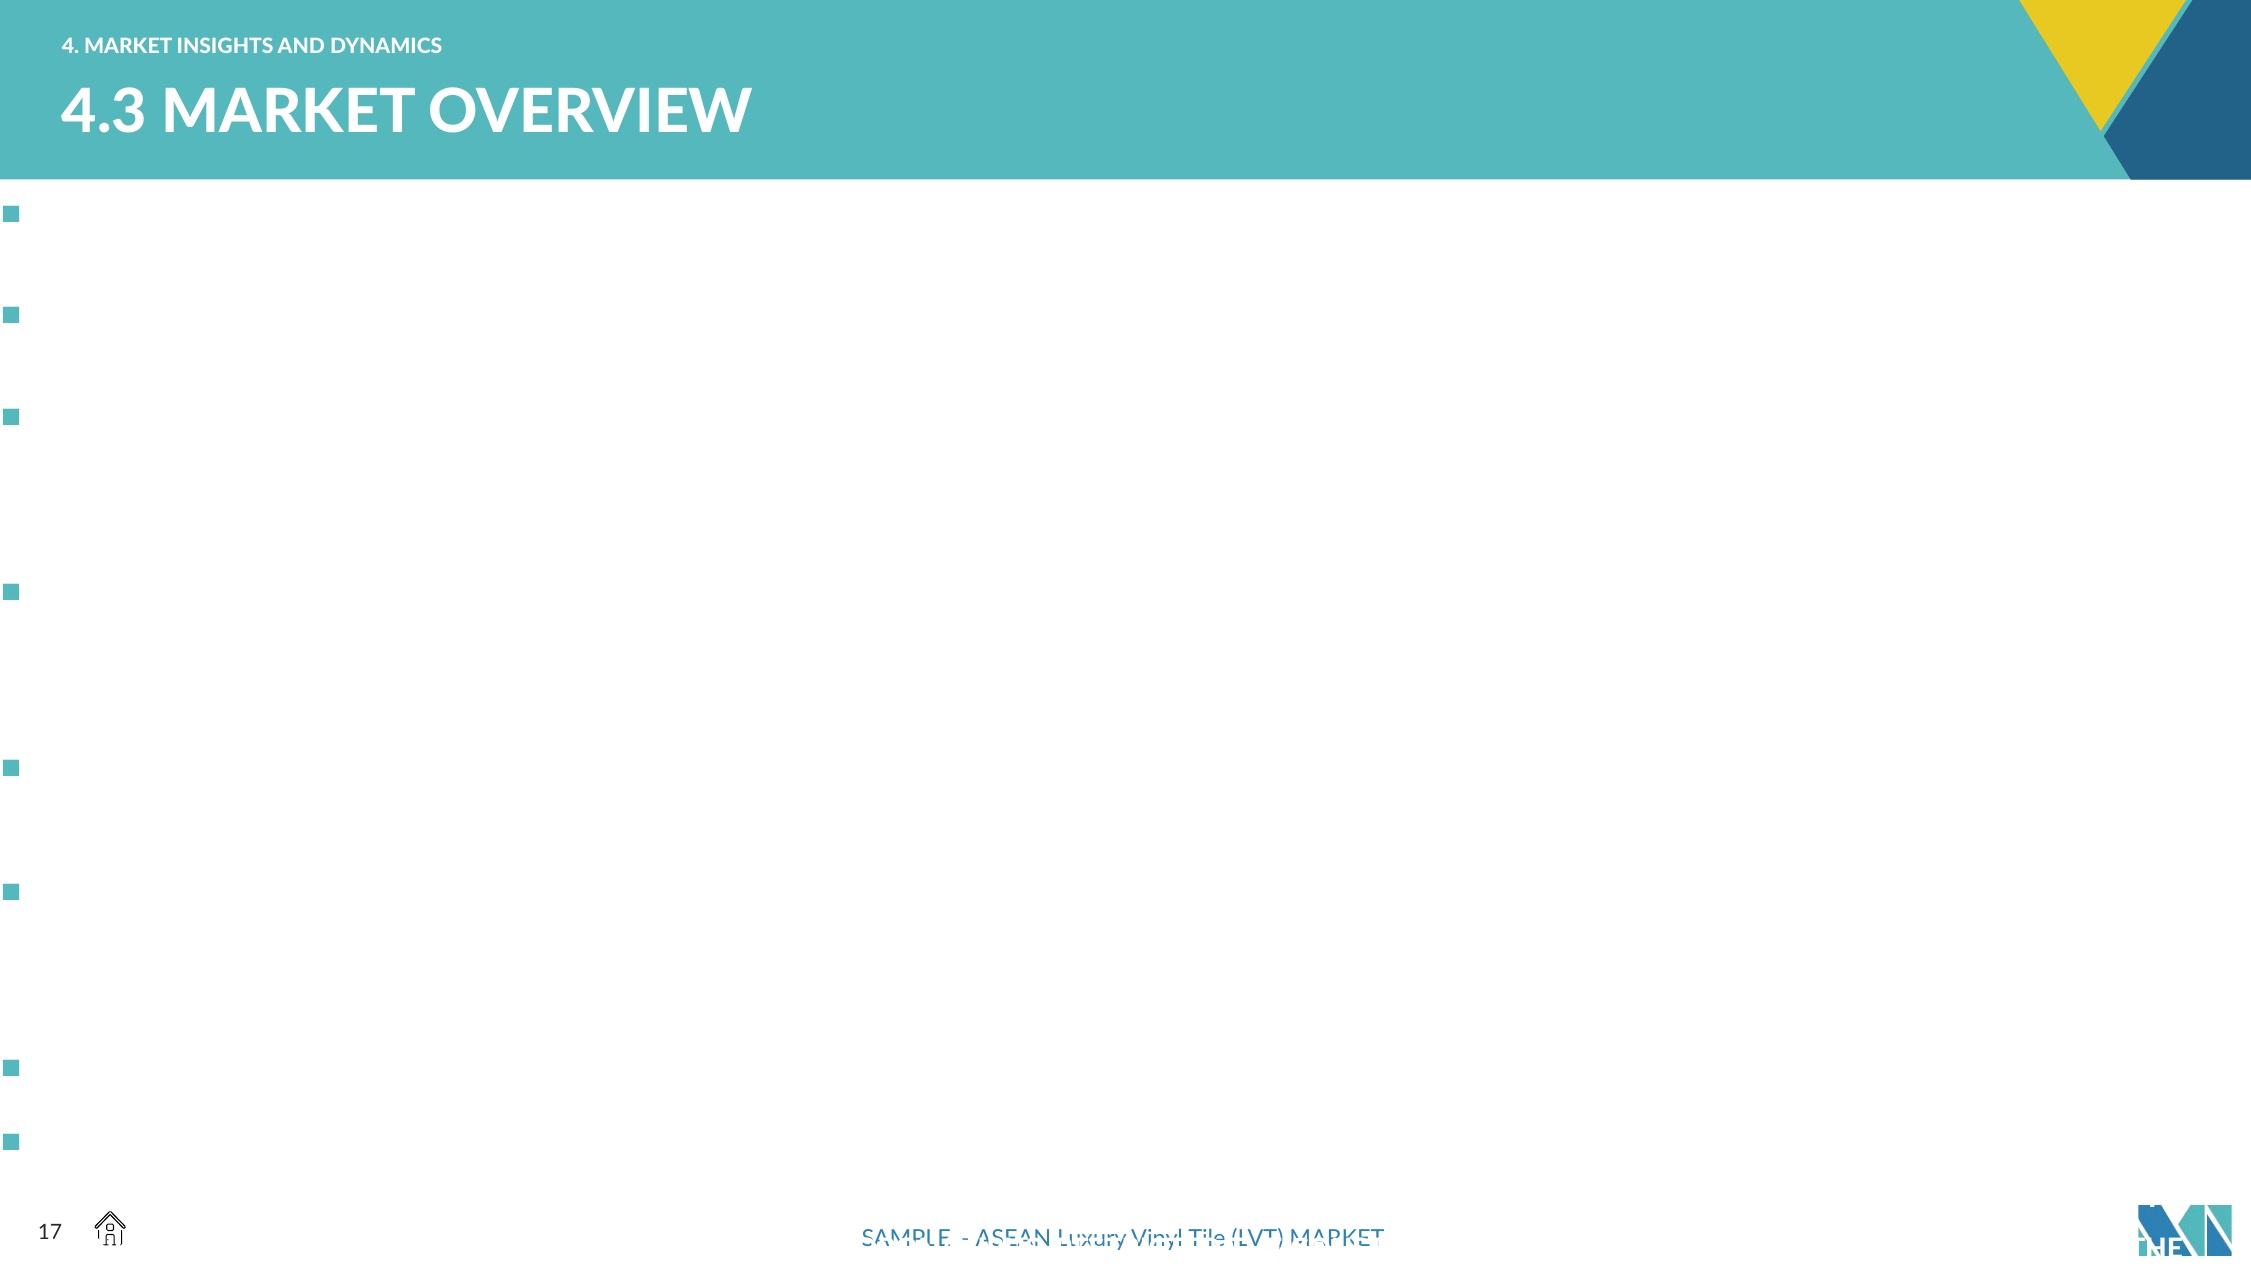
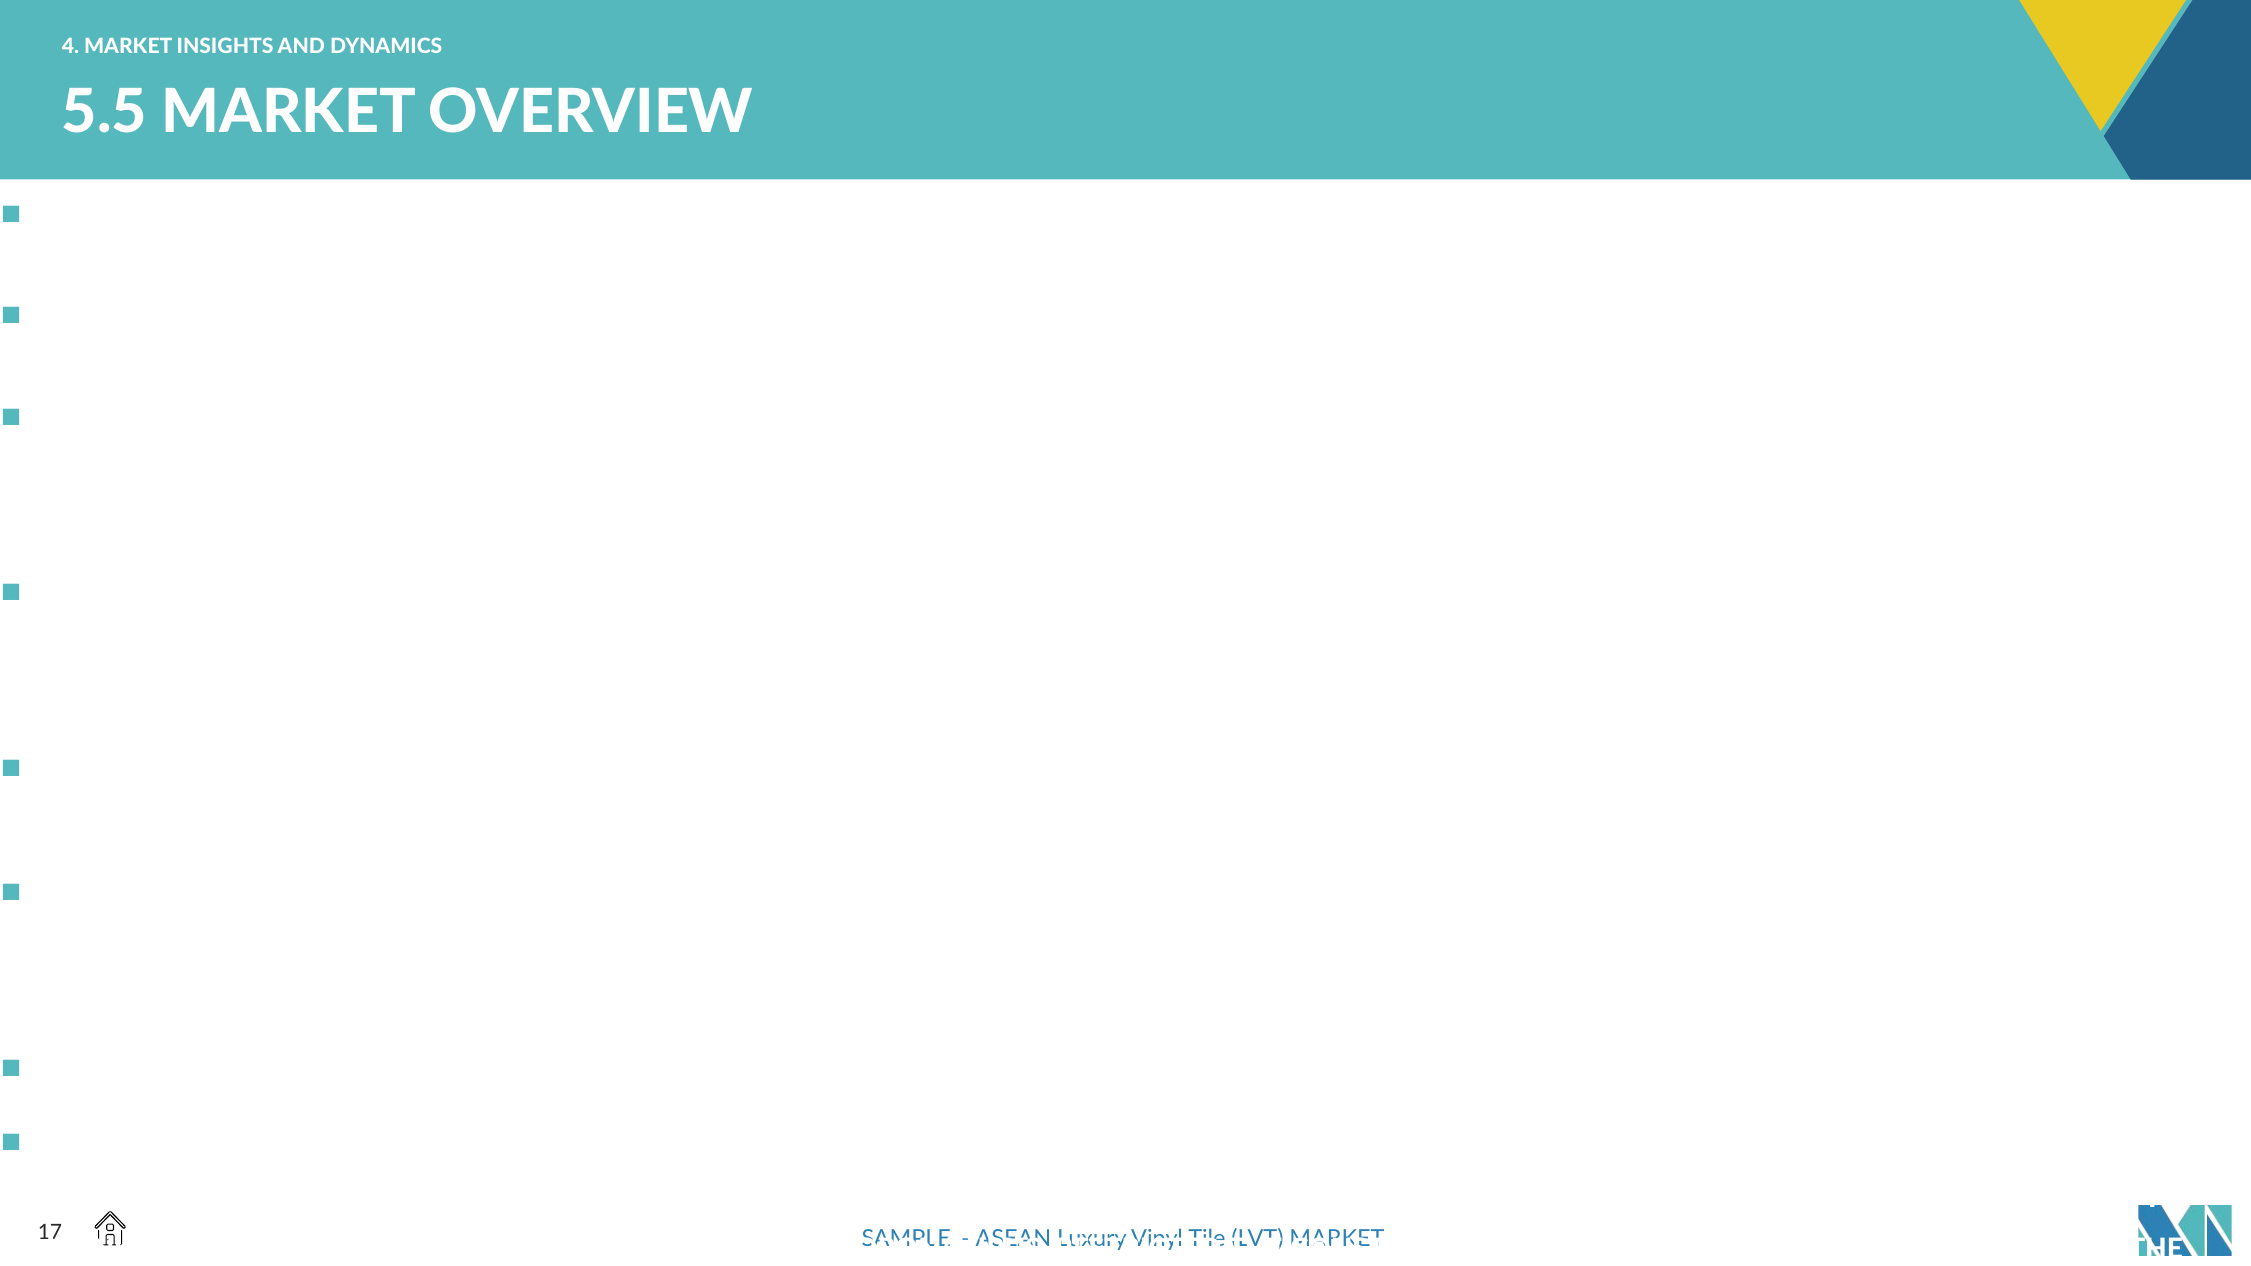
4.3: 4.3 -> 5.5
